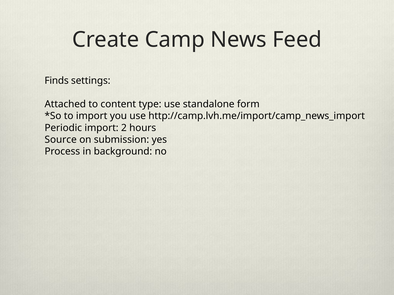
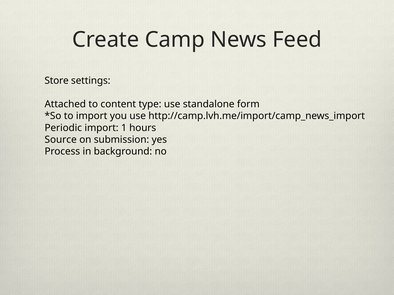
Finds: Finds -> Store
2: 2 -> 1
